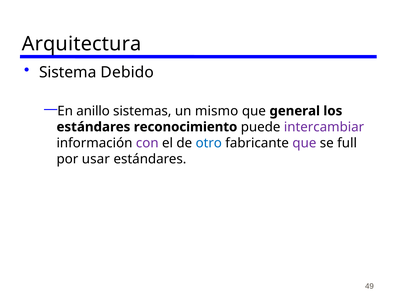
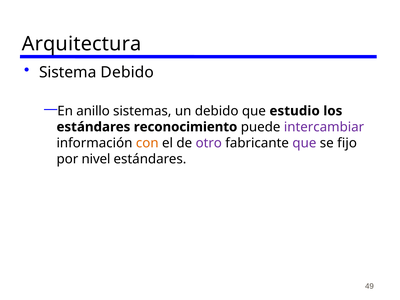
un mismo: mismo -> debido
general: general -> estudio
con colour: purple -> orange
otro colour: blue -> purple
full: full -> fijo
usar: usar -> nivel
